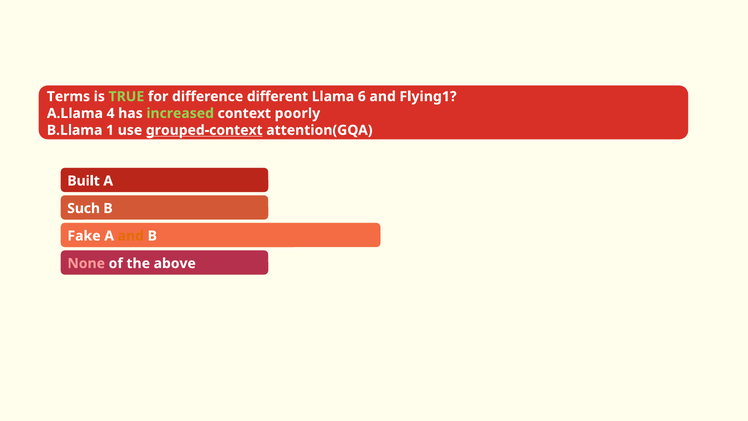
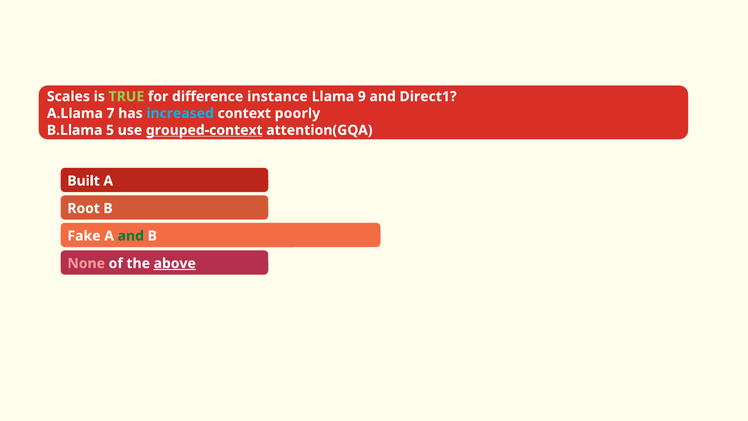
Terms: Terms -> Scales
different: different -> instance
6: 6 -> 9
Flying1: Flying1 -> Direct1
4: 4 -> 7
increased colour: light green -> light blue
1: 1 -> 5
Such: Such -> Root
and at (131, 236) colour: orange -> green
above underline: none -> present
